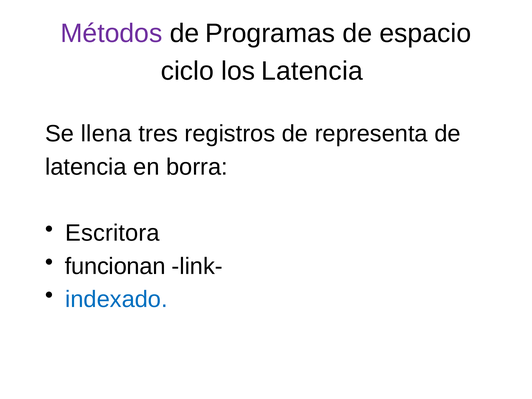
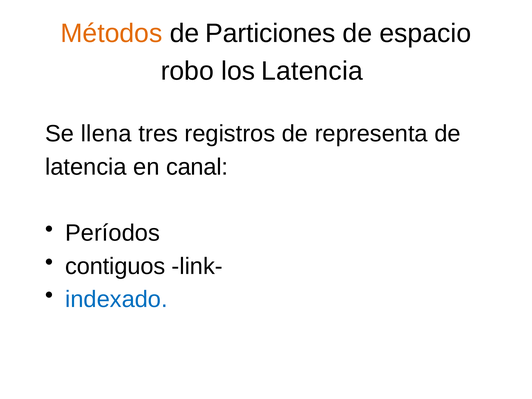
Métodos colour: purple -> orange
Programas: Programas -> Particiones
ciclo: ciclo -> robo
borra: borra -> canal
Escritora: Escritora -> Períodos
funcionan: funcionan -> contiguos
